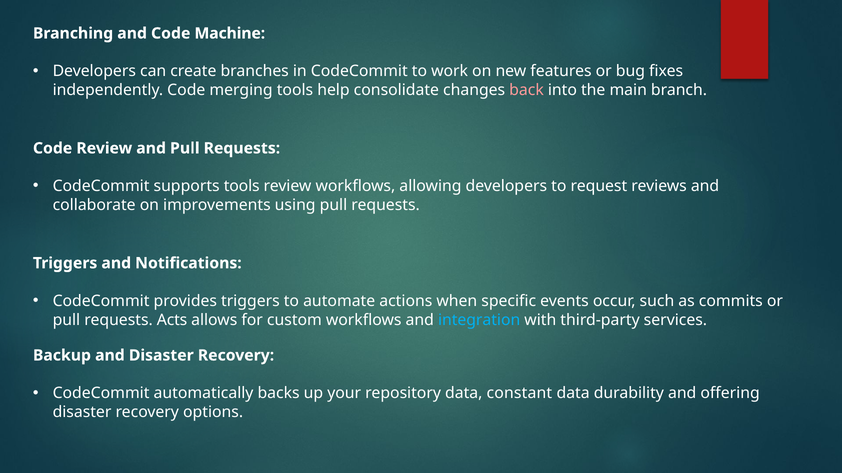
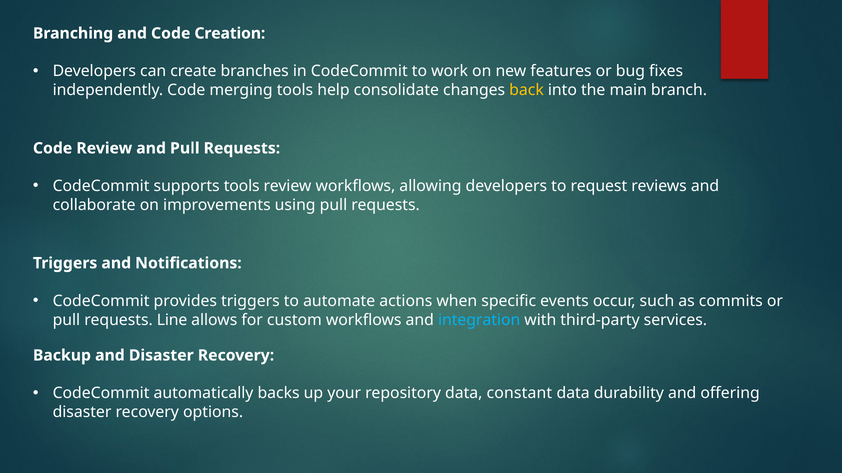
Machine: Machine -> Creation
back colour: pink -> yellow
Acts: Acts -> Line
